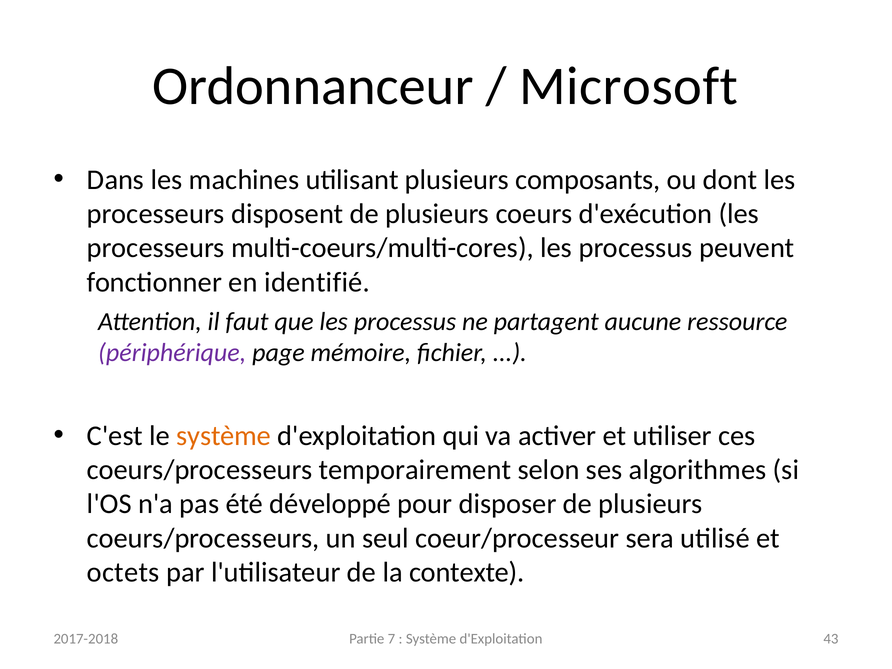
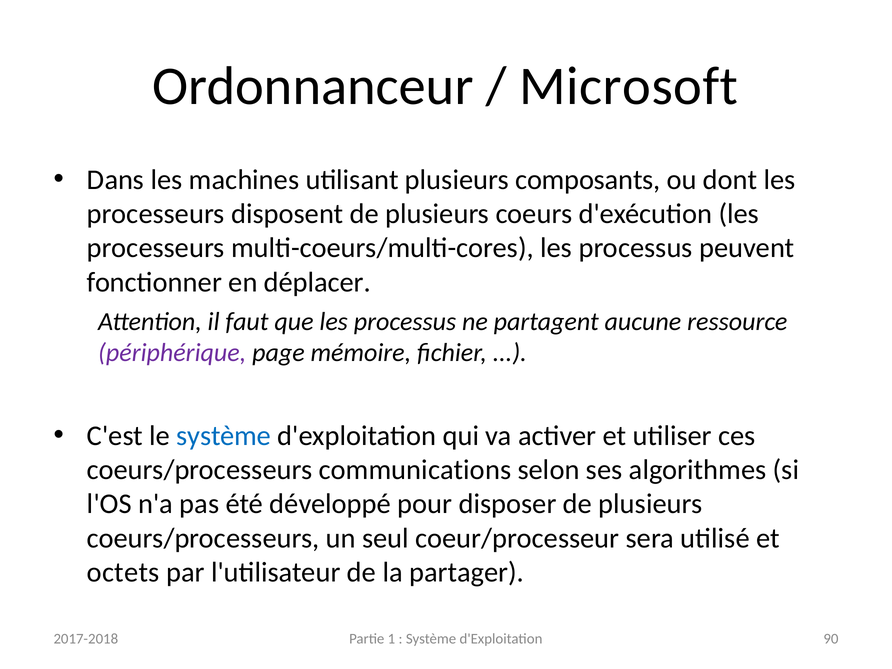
identifié: identifié -> déplacer
système at (224, 436) colour: orange -> blue
temporairement: temporairement -> communications
contexte: contexte -> partager
7: 7 -> 1
43: 43 -> 90
